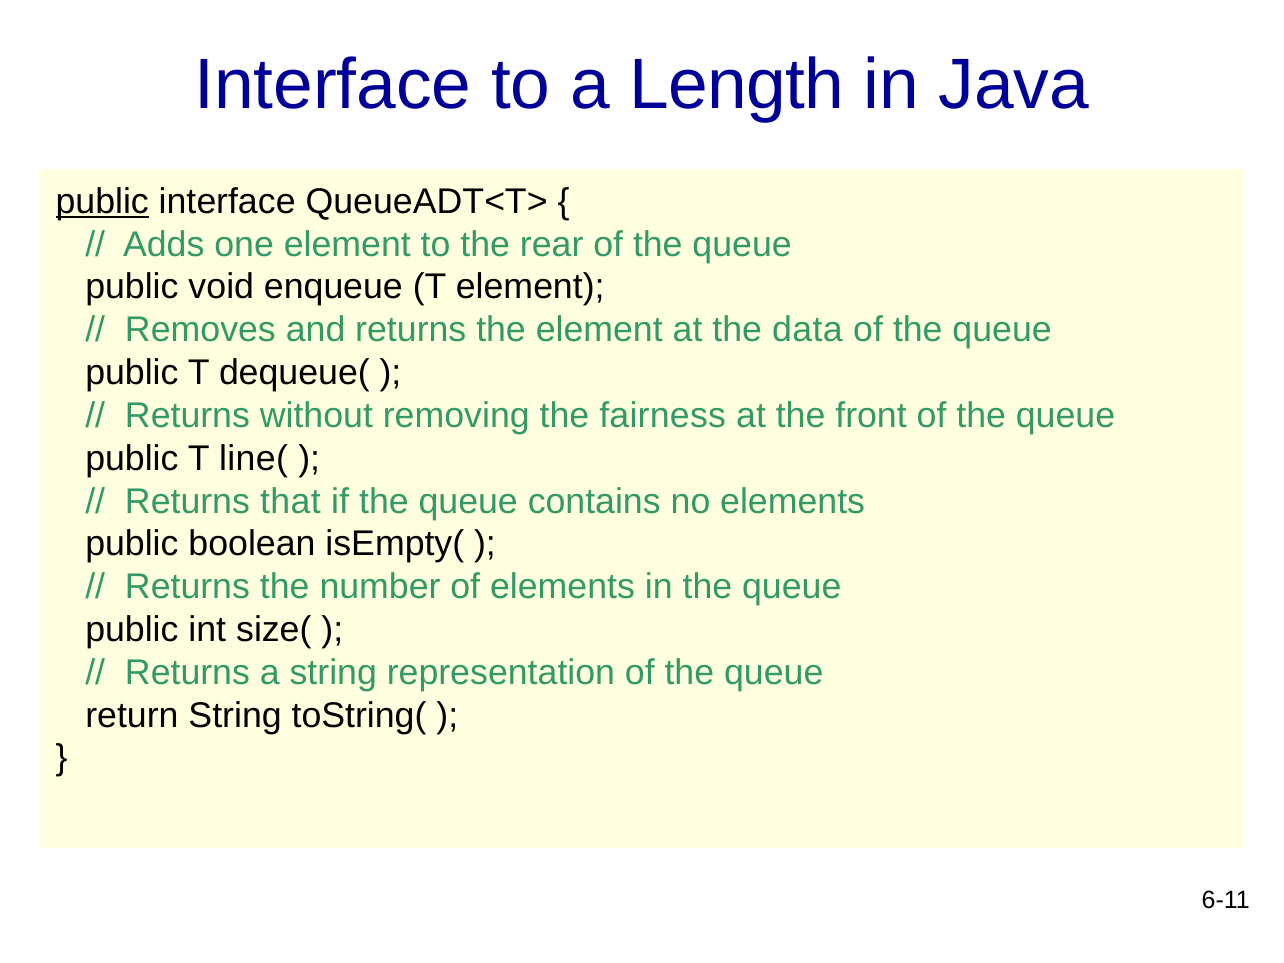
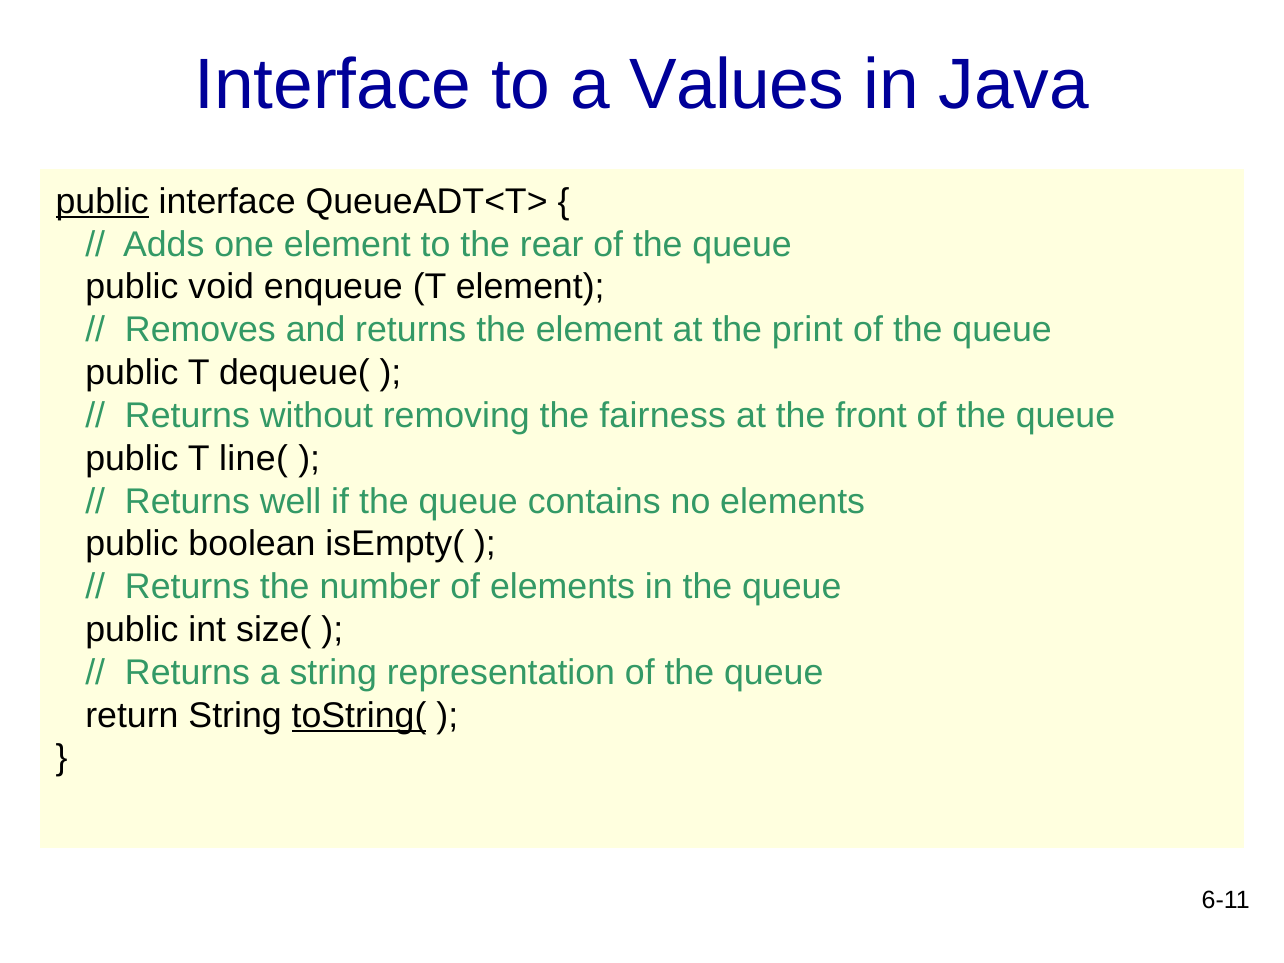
Length: Length -> Values
data: data -> print
that: that -> well
toString( underline: none -> present
